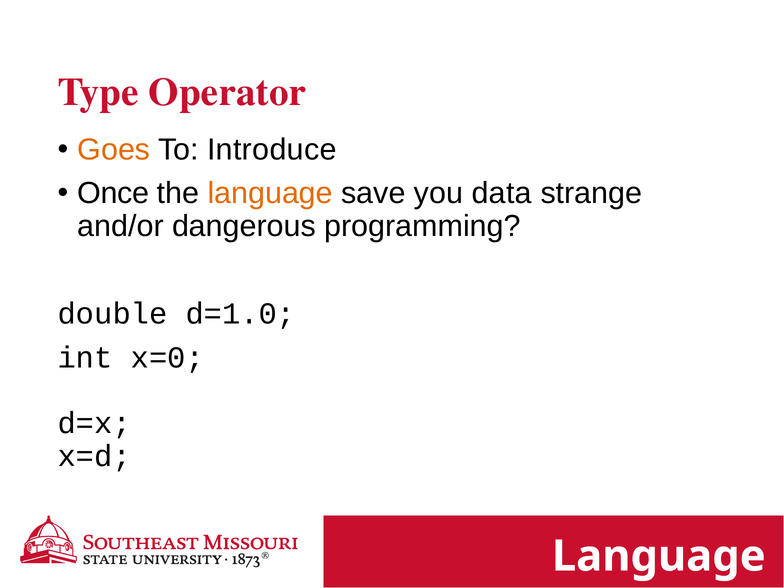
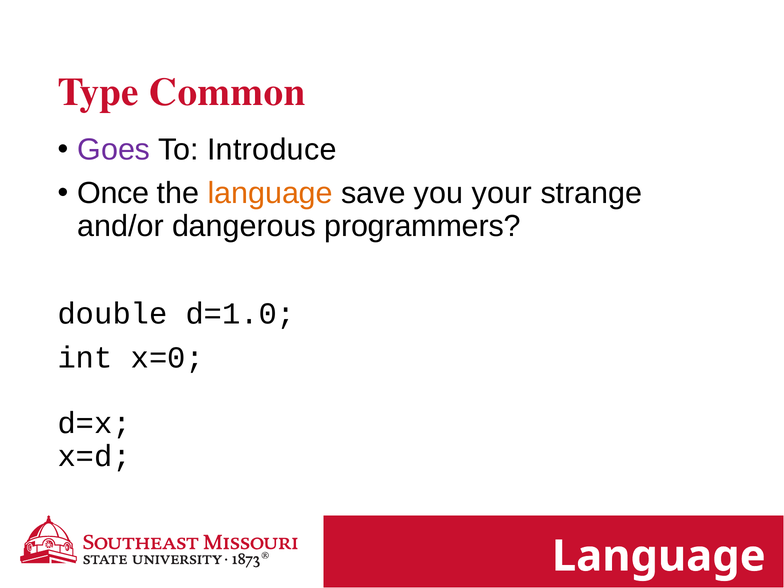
Operator: Operator -> Common
Goes colour: orange -> purple
data: data -> your
programming: programming -> programmers
